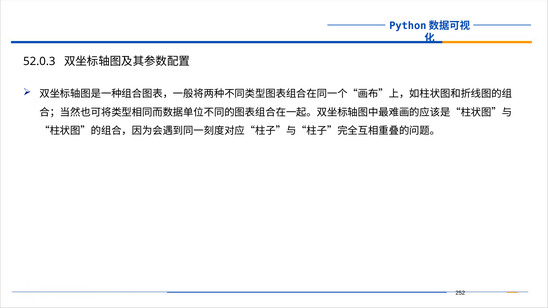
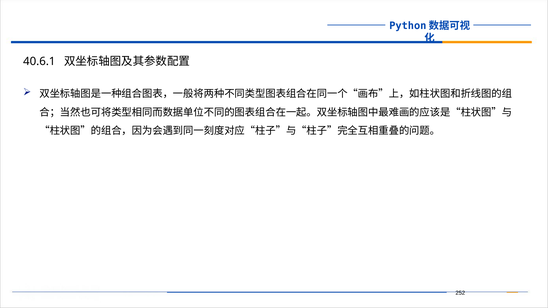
52.0.3: 52.0.3 -> 40.6.1
